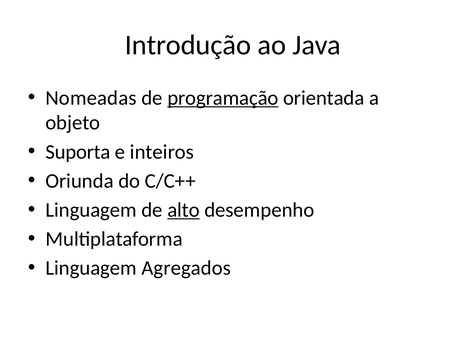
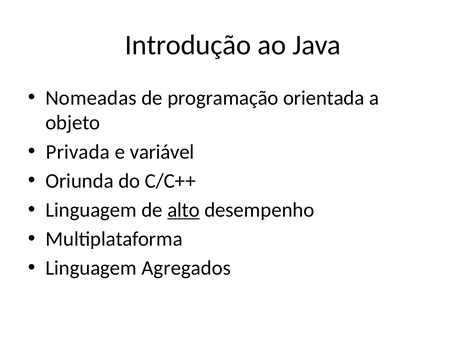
programação underline: present -> none
Suporta: Suporta -> Privada
inteiros: inteiros -> variável
